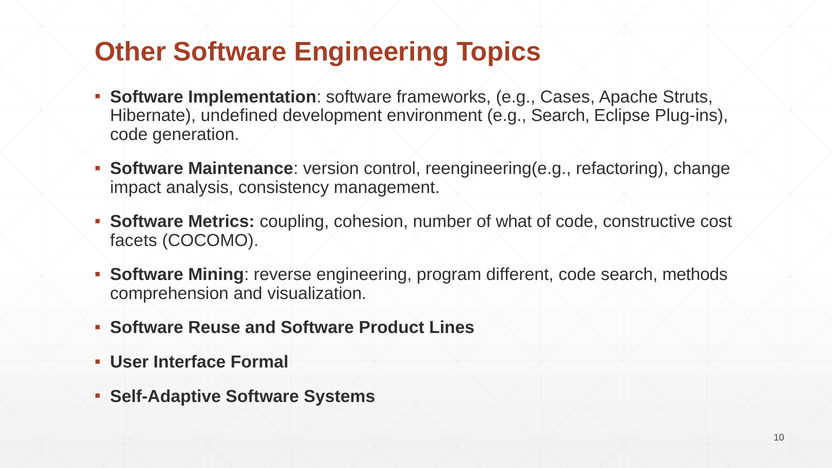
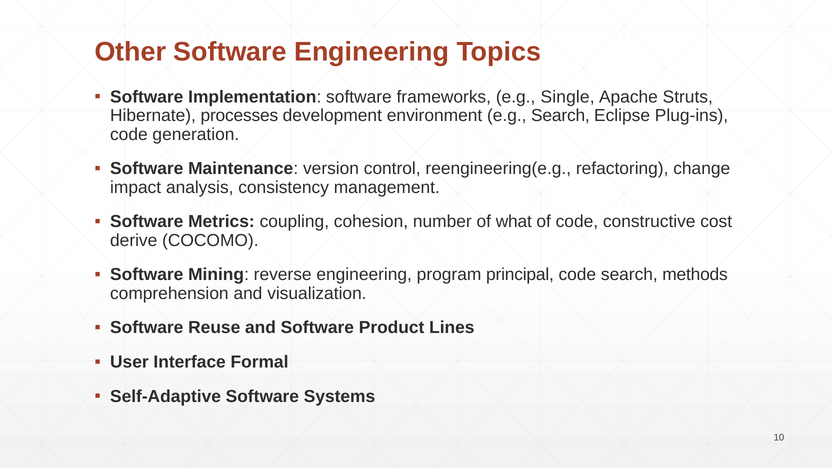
Cases: Cases -> Single
undefined: undefined -> processes
facets: facets -> derive
different: different -> principal
